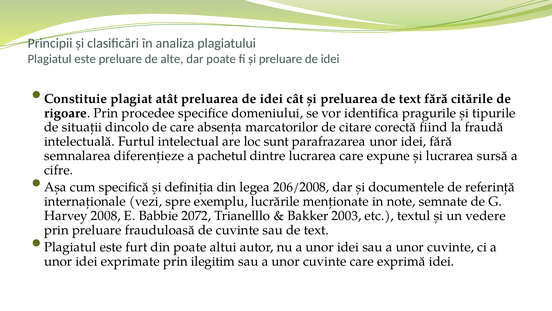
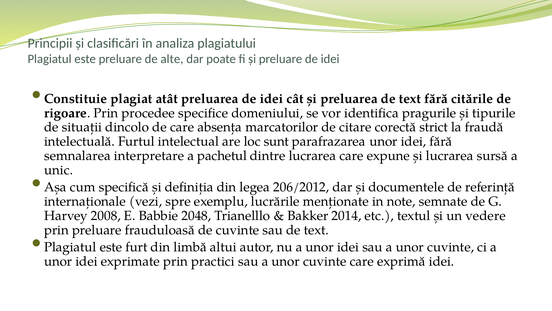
fiind: fiind -> strict
diferențieze: diferențieze -> interpretare
cifre: cifre -> unic
206/2008: 206/2008 -> 206/2012
2072: 2072 -> 2048
2003: 2003 -> 2014
din poate: poate -> limbă
ilegitim: ilegitim -> practici
